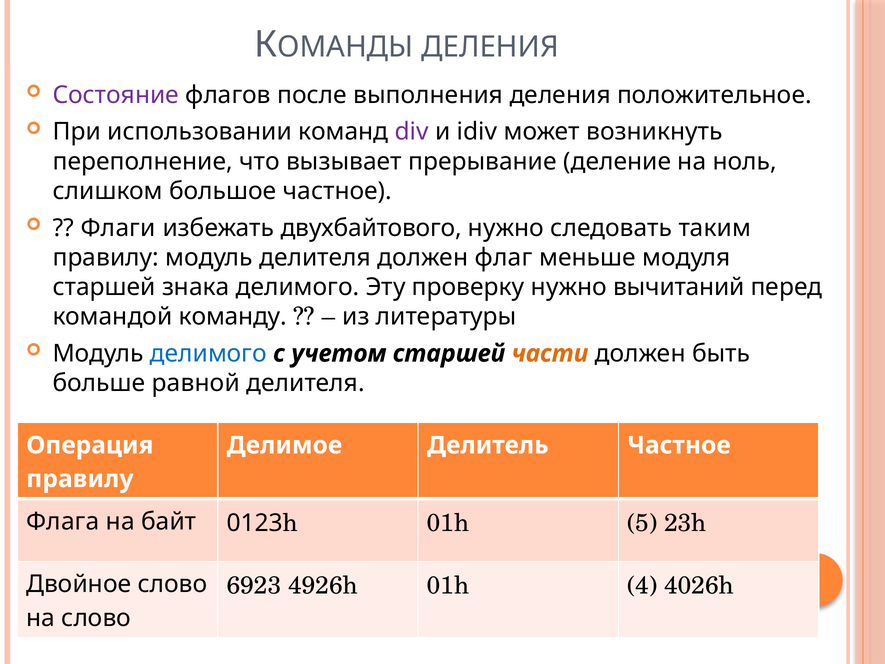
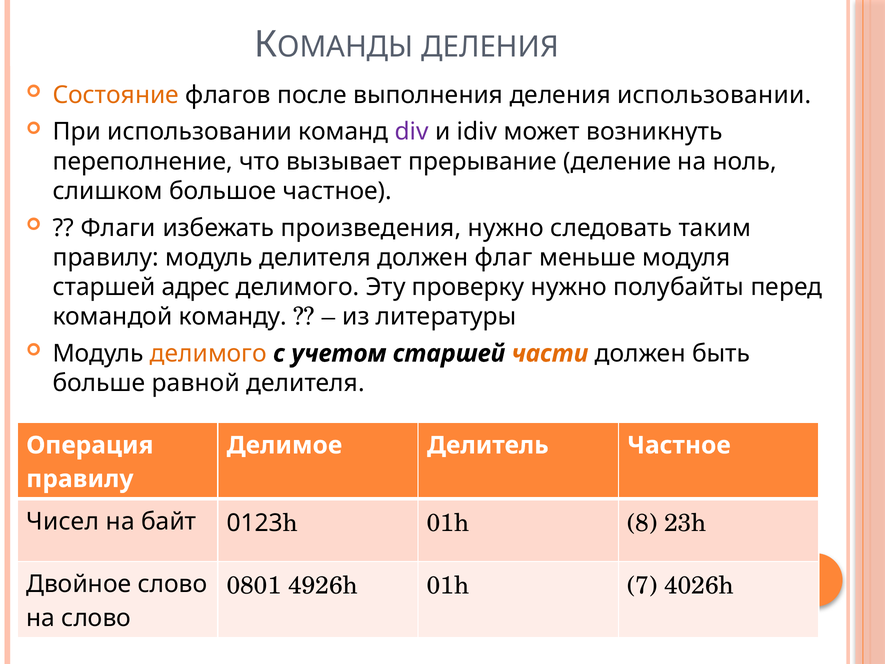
Состояние colour: purple -> orange
деления положительное: положительное -> использовании
двухбайтового: двухбайтового -> произведения
знака: знака -> адрес
вычитаний: вычитаний -> полубайты
делимого at (208, 353) colour: blue -> orange
Флага: Флага -> Чисел
5: 5 -> 8
6923: 6923 -> 0801
4: 4 -> 7
